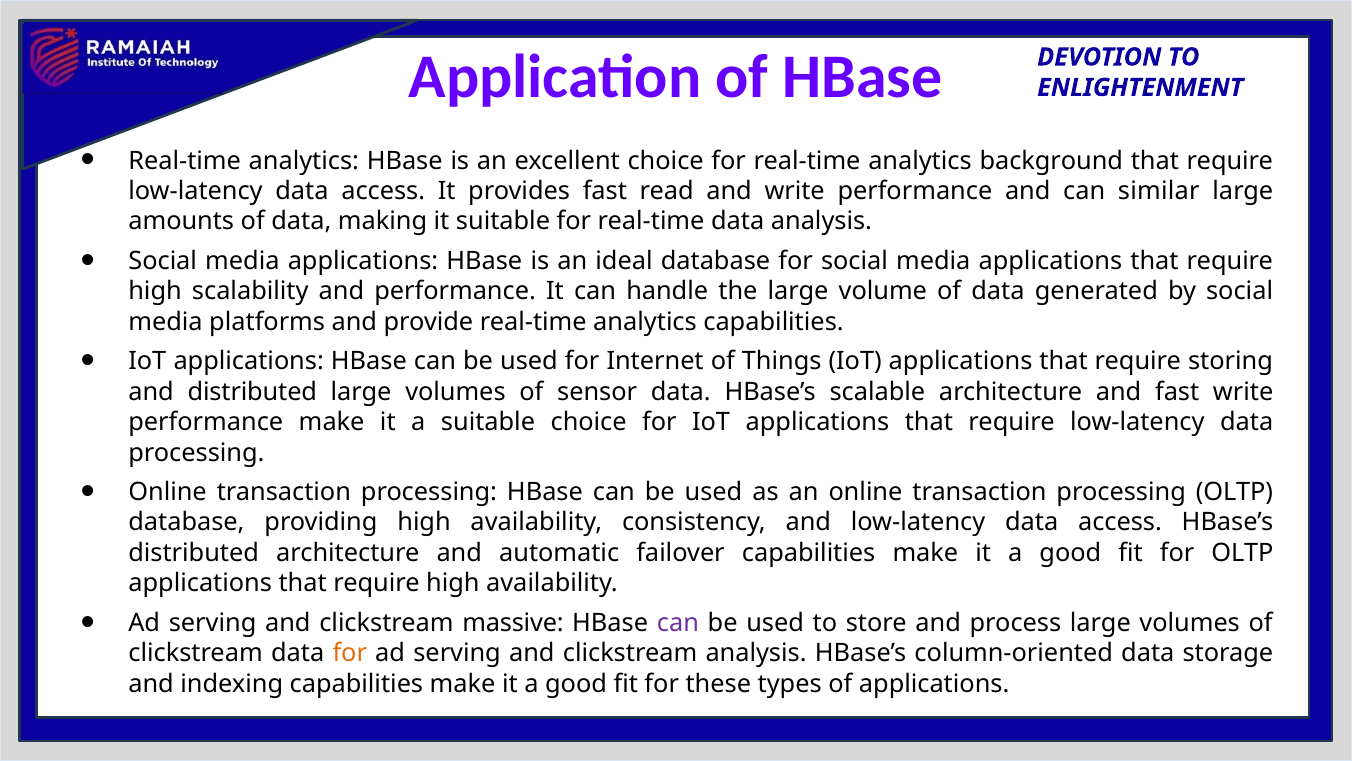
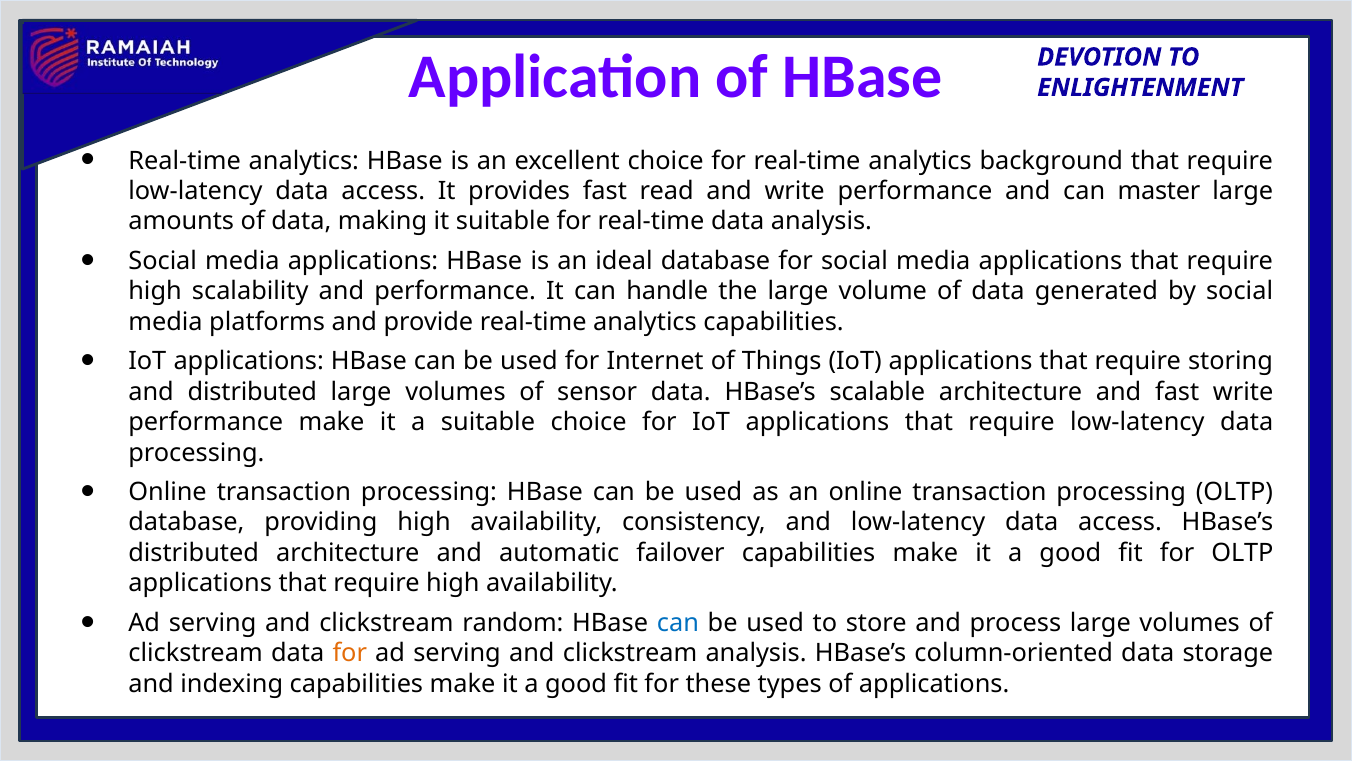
similar: similar -> master
massive: massive -> random
can at (678, 623) colour: purple -> blue
